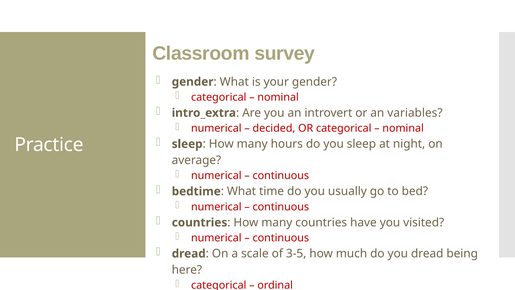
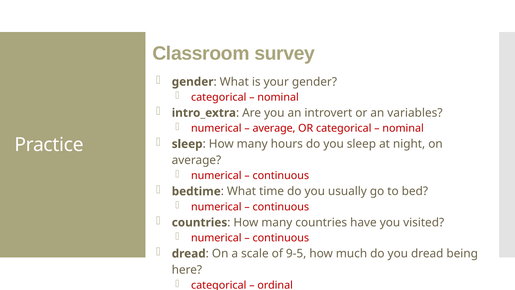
decided at (274, 128): decided -> average
3-5: 3-5 -> 9-5
